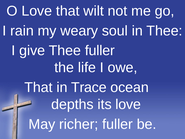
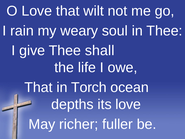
Thee fuller: fuller -> shall
Trace: Trace -> Torch
